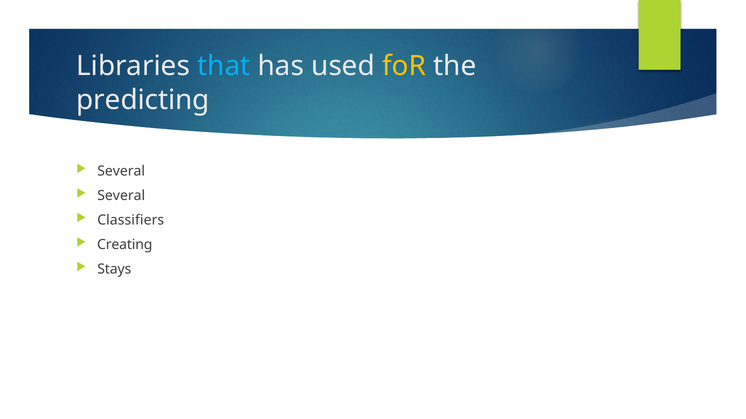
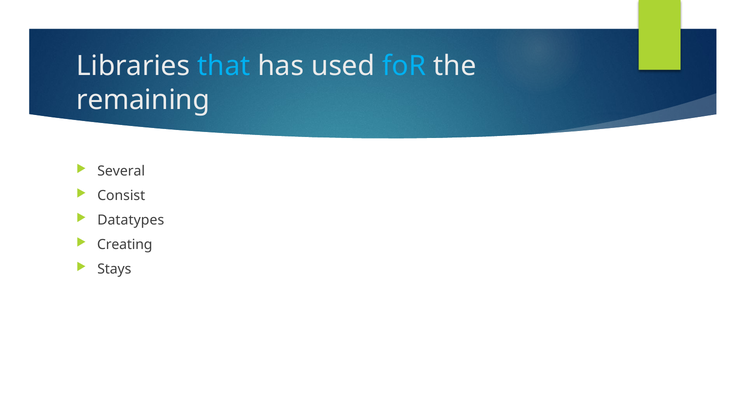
foR colour: yellow -> light blue
predicting: predicting -> remaining
Several at (121, 196): Several -> Consist
Classifiers: Classifiers -> Datatypes
